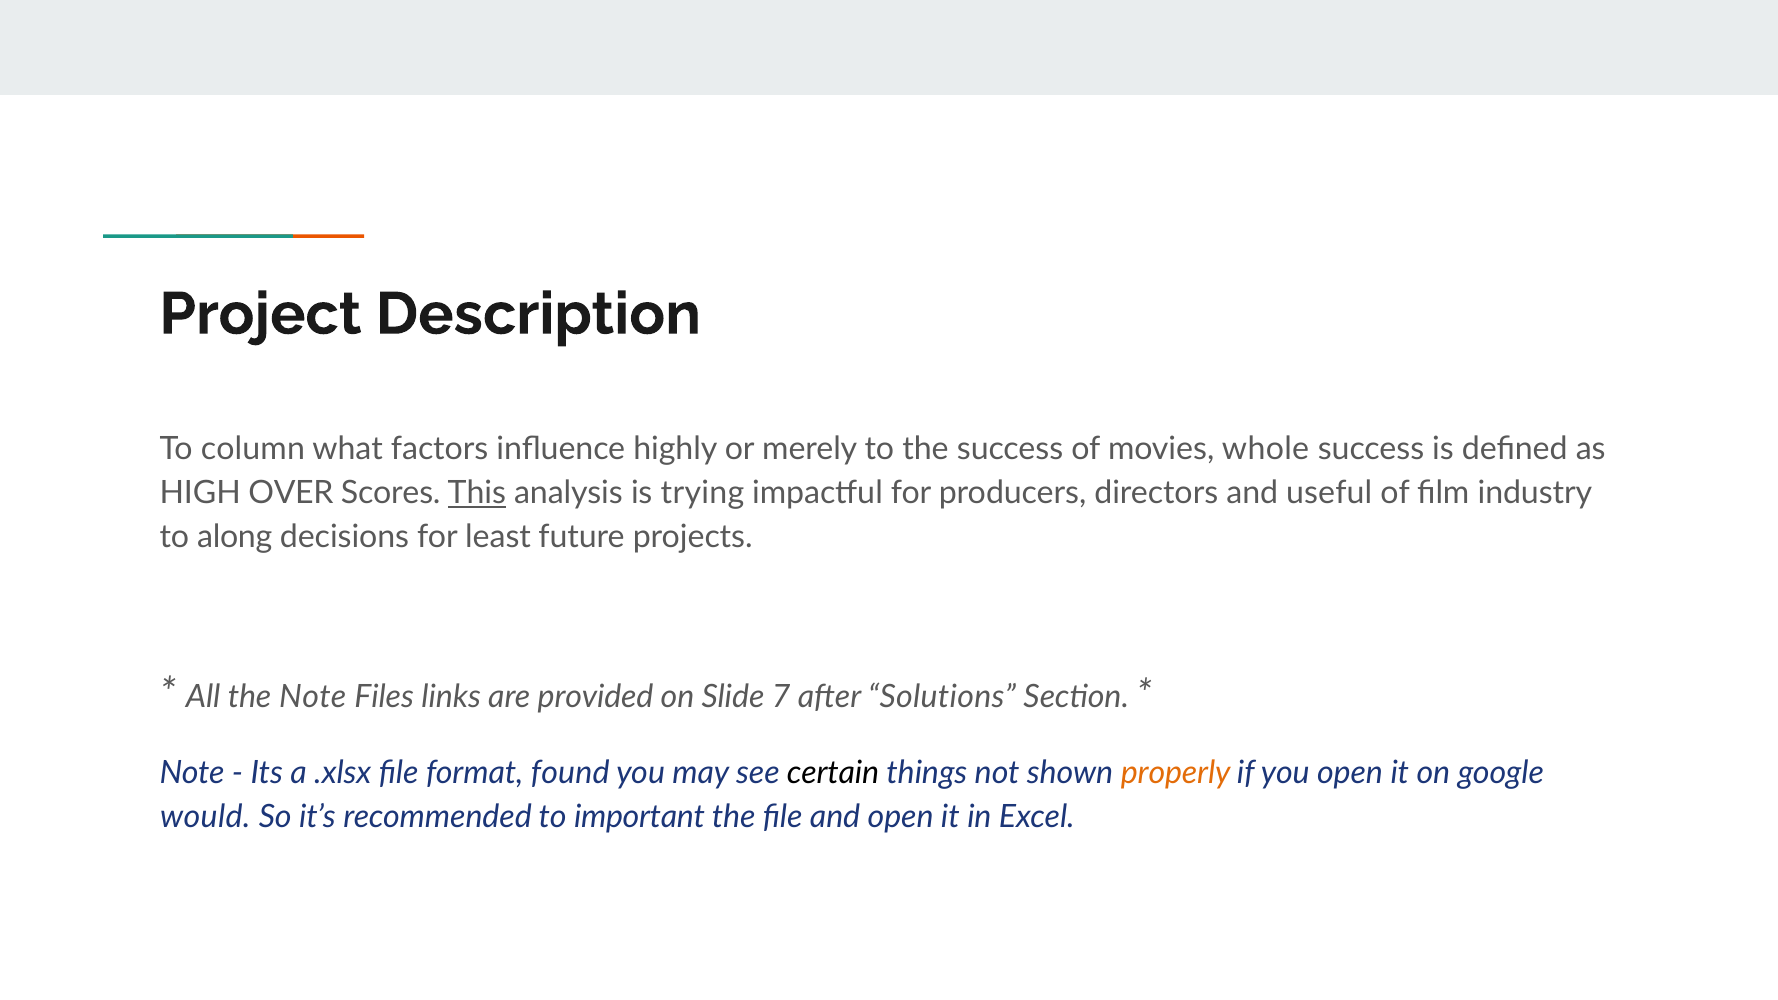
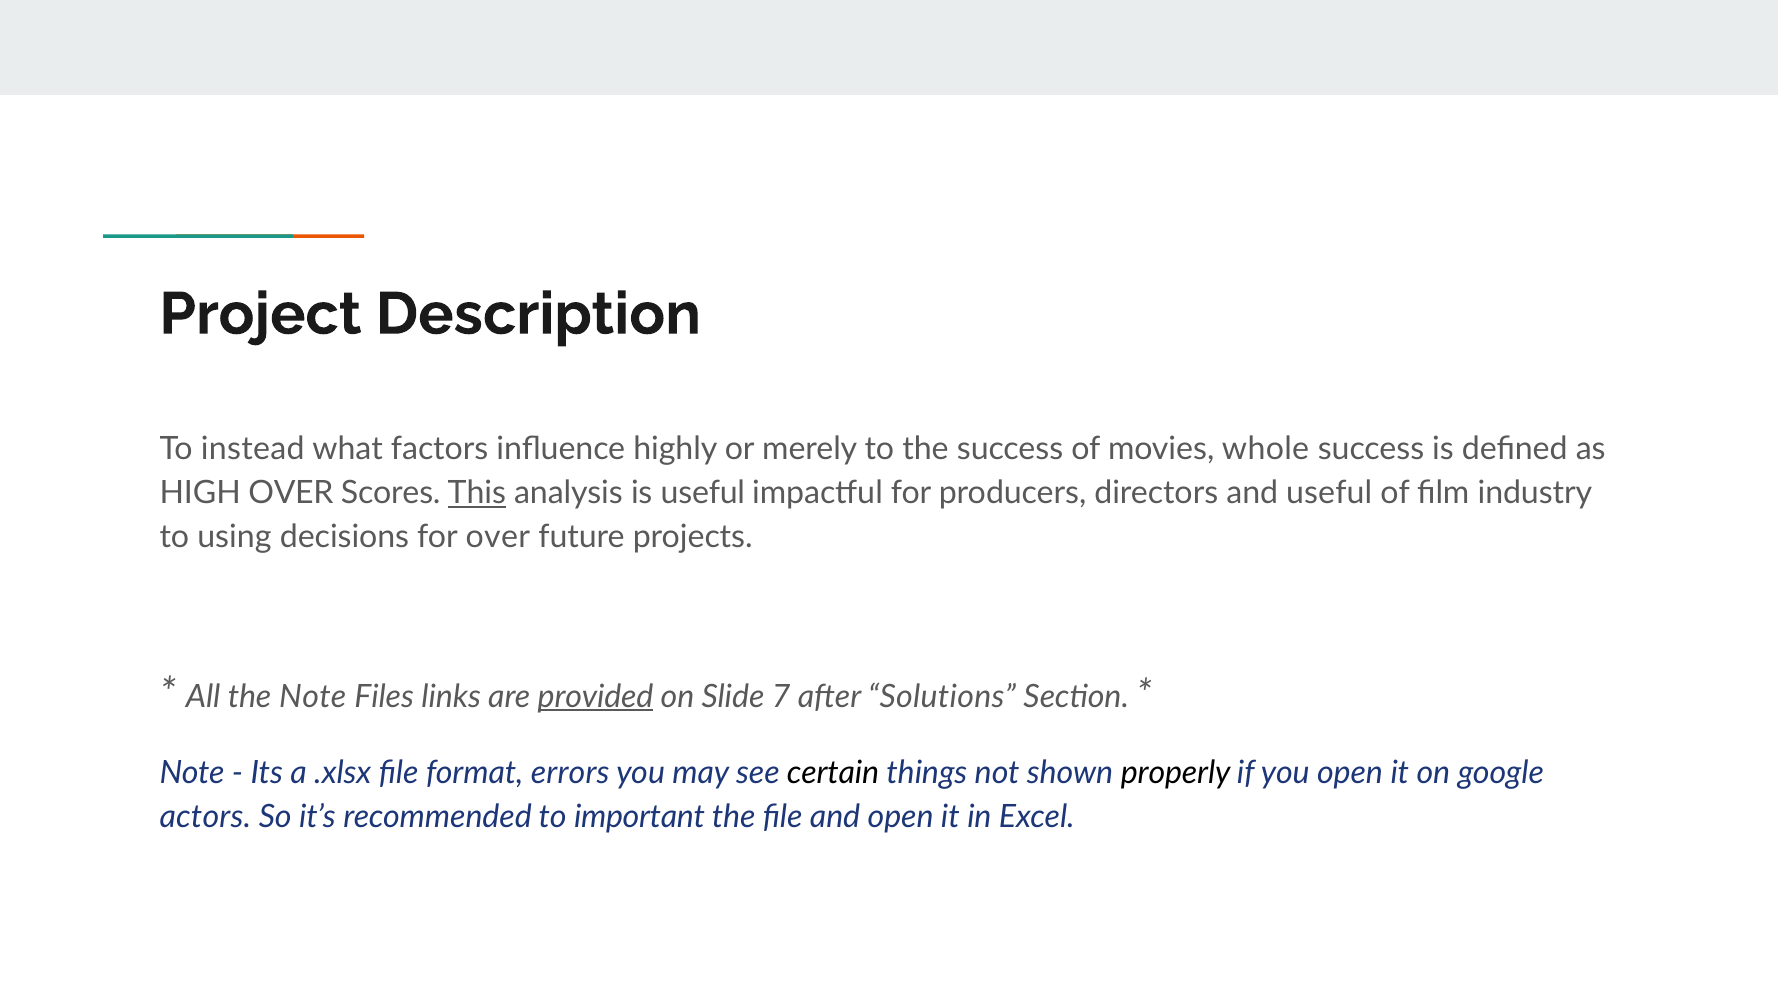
column: column -> instead
is trying: trying -> useful
along: along -> using
for least: least -> over
provided underline: none -> present
found: found -> errors
properly colour: orange -> black
would: would -> actors
